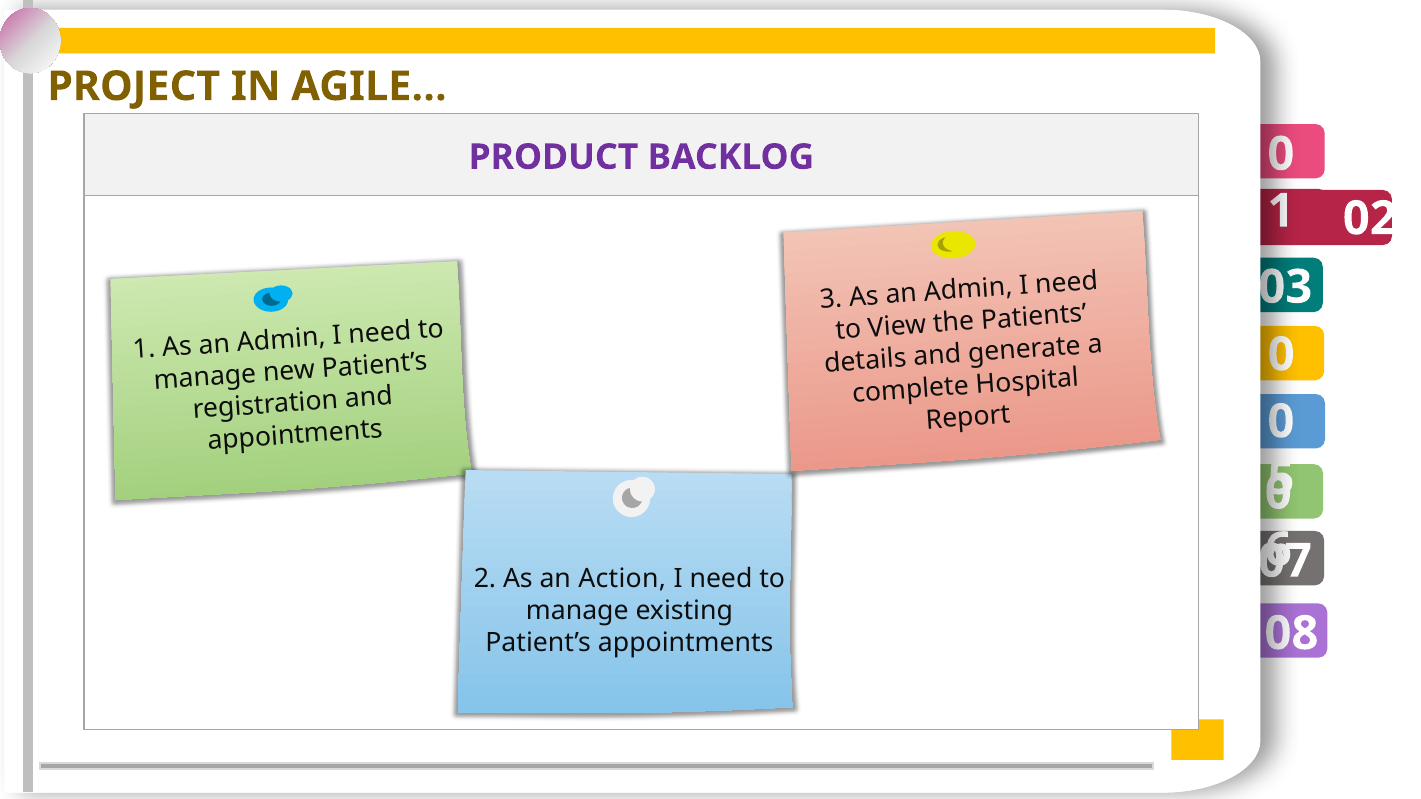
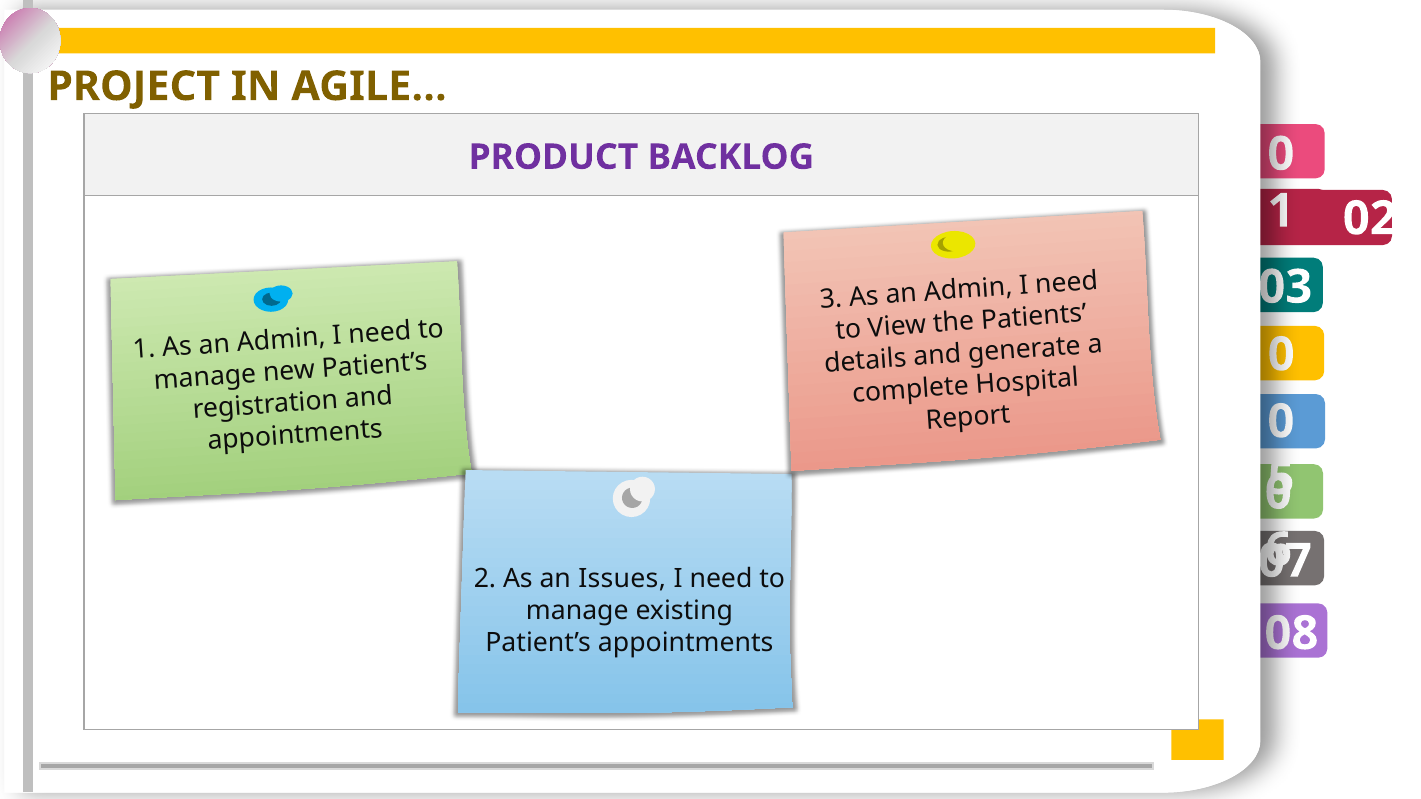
Action: Action -> Issues
